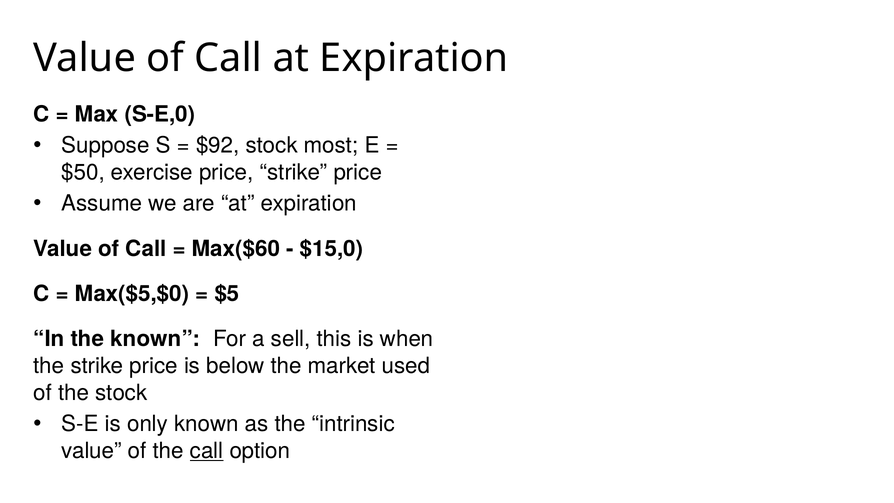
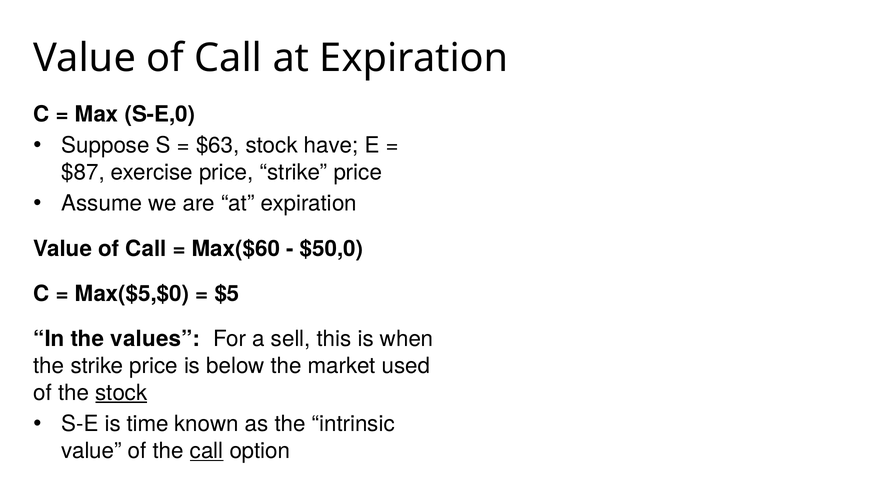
$92: $92 -> $63
most: most -> have
$50: $50 -> $87
$15,0: $15,0 -> $50,0
the known: known -> values
stock at (121, 393) underline: none -> present
only: only -> time
